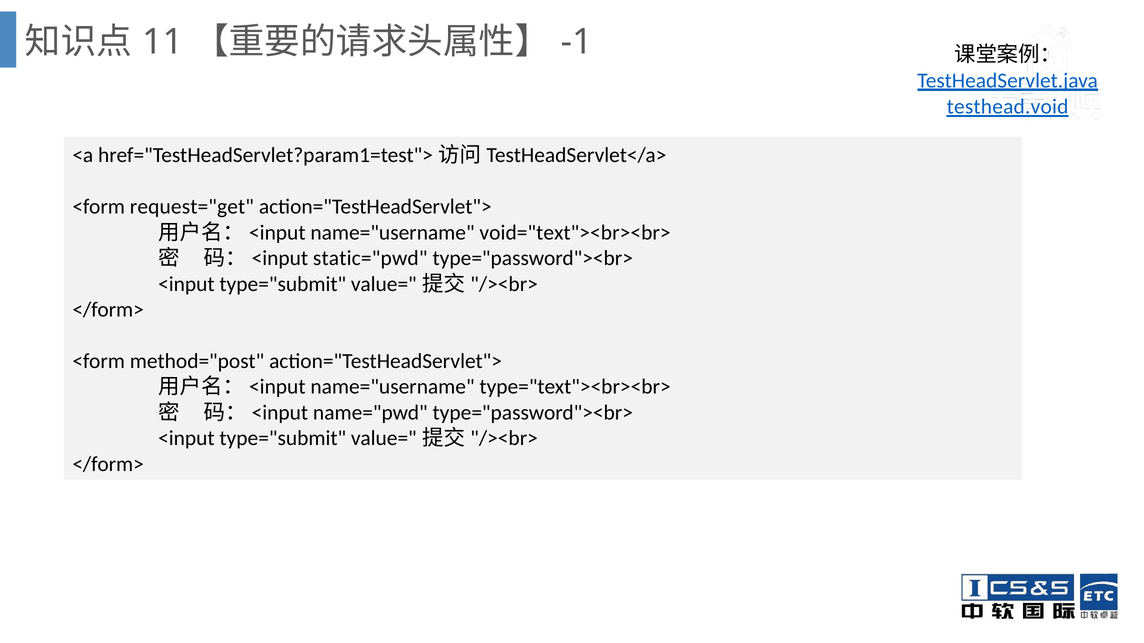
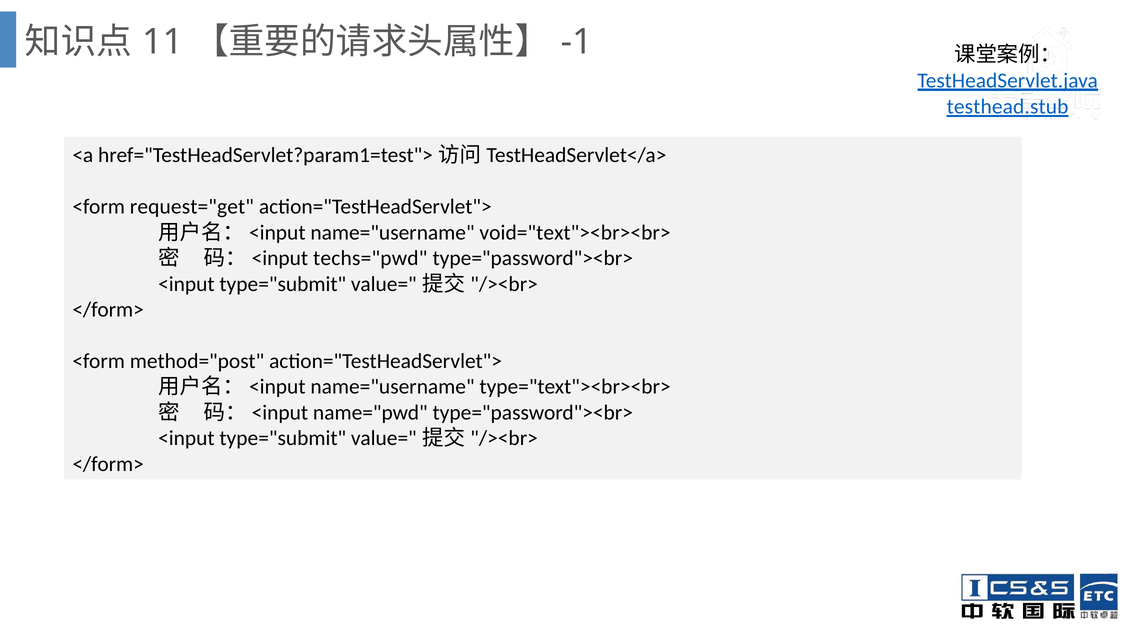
testhead.void: testhead.void -> testhead.stub
static="pwd: static="pwd -> techs="pwd
